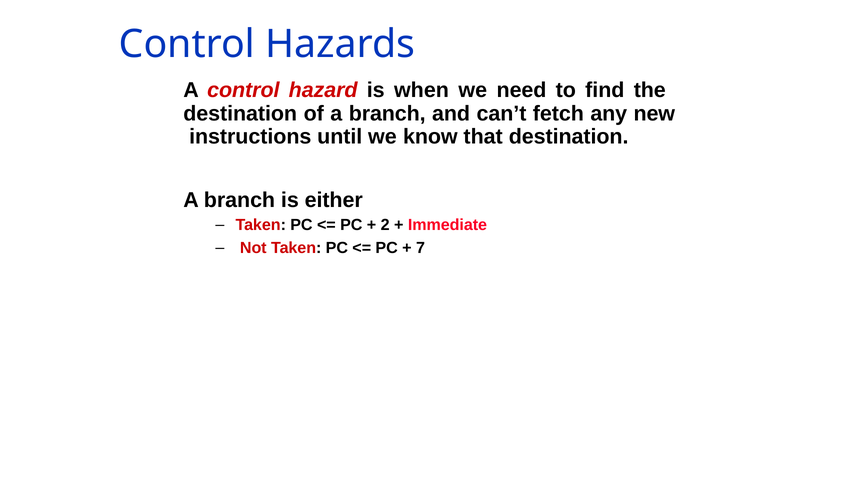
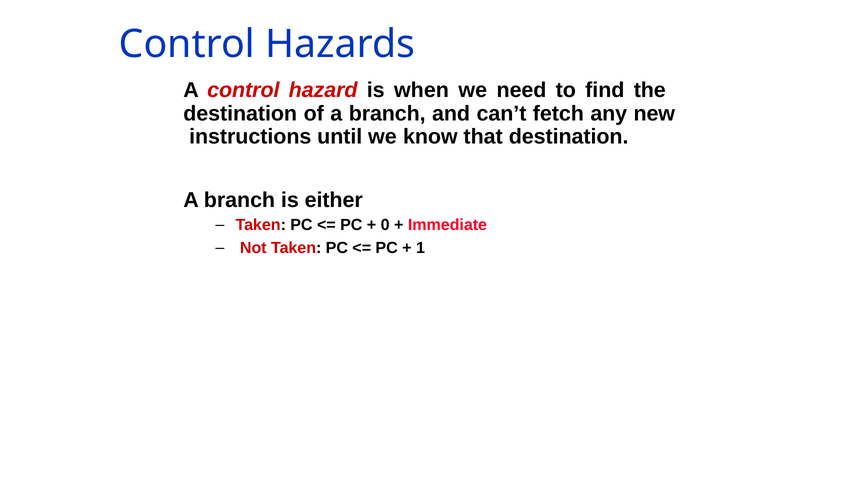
2: 2 -> 0
7: 7 -> 1
